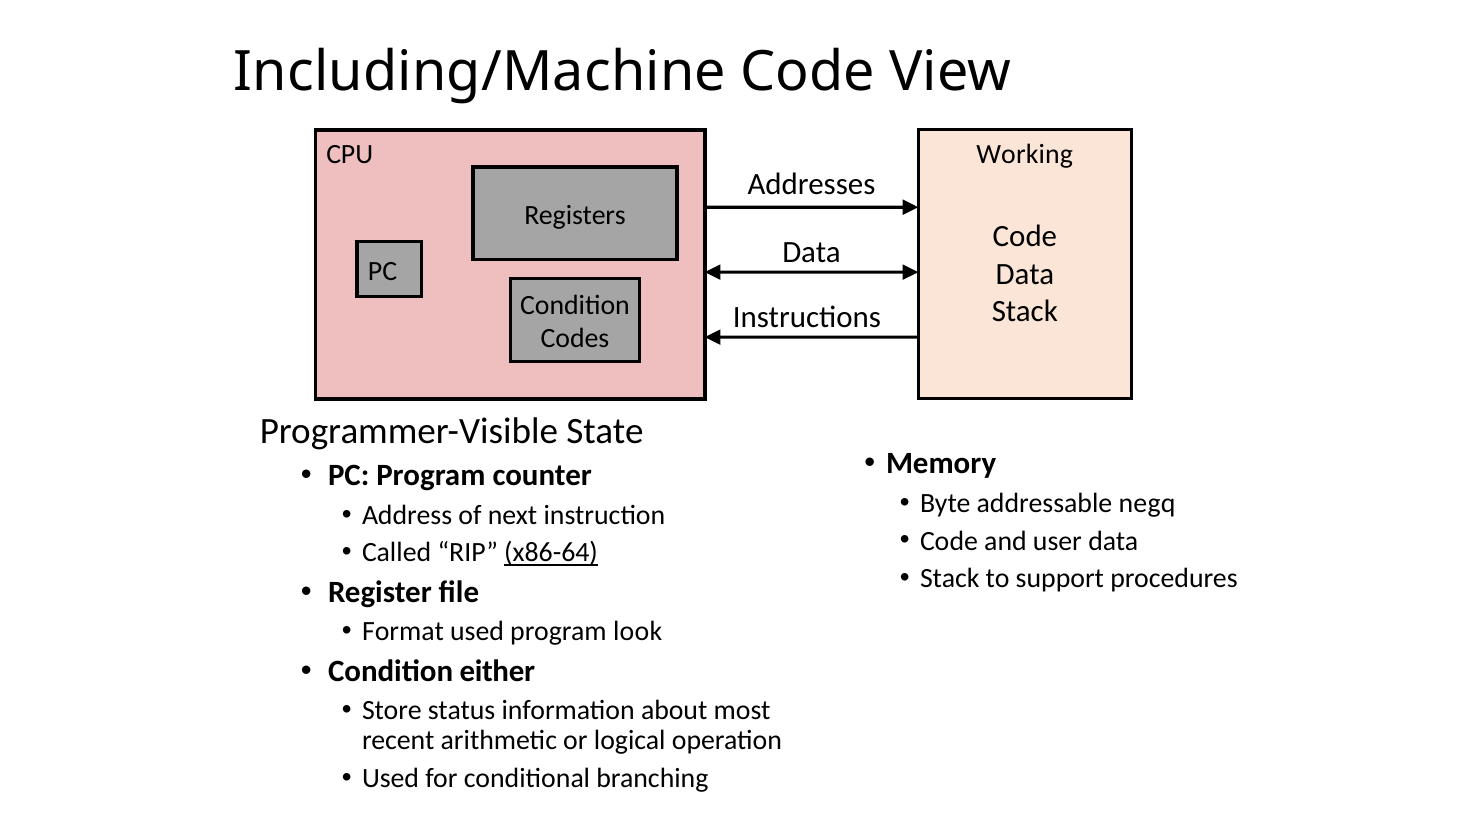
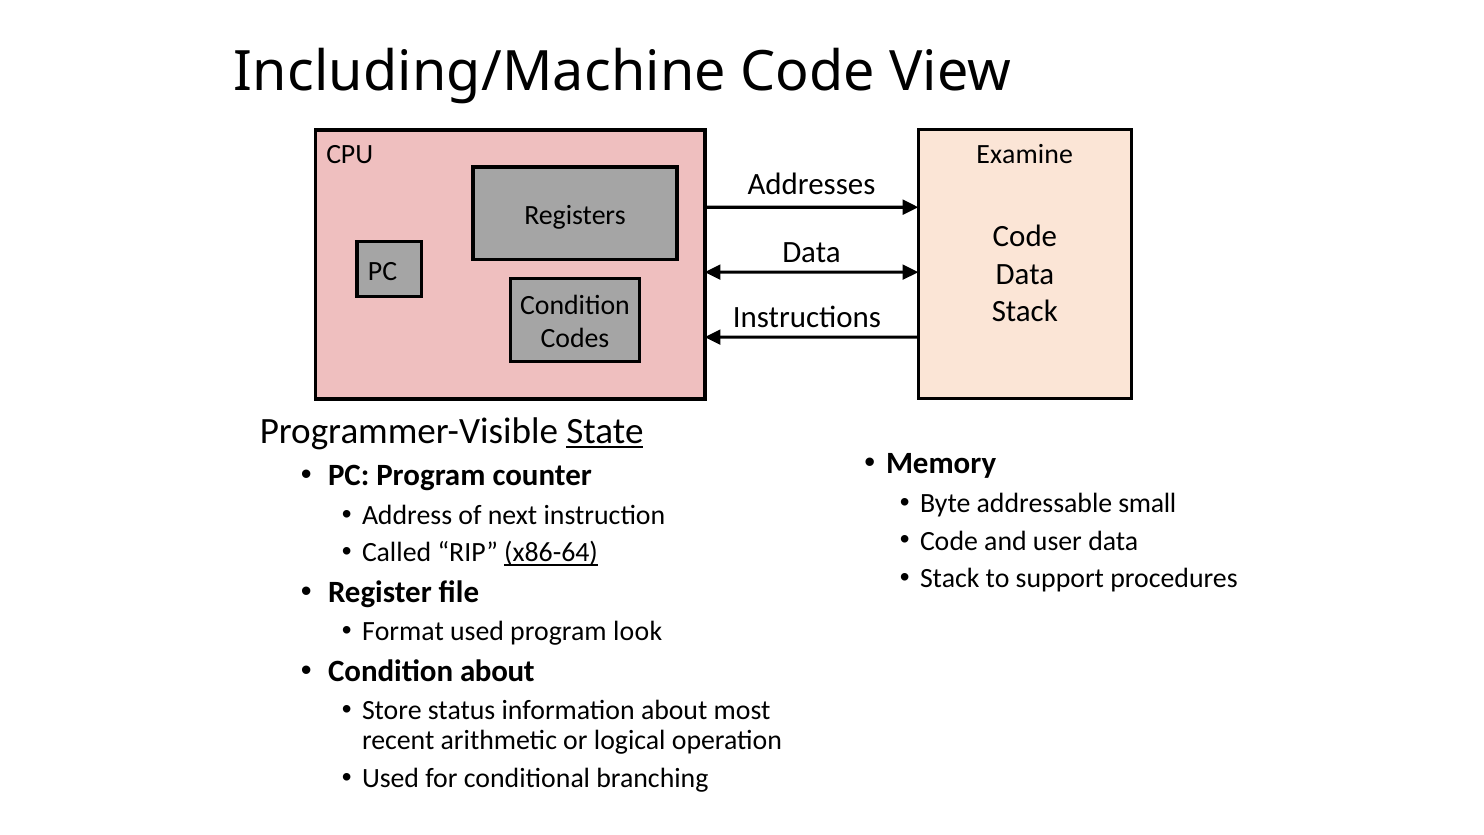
Working: Working -> Examine
State underline: none -> present
negq: negq -> small
Condition either: either -> about
